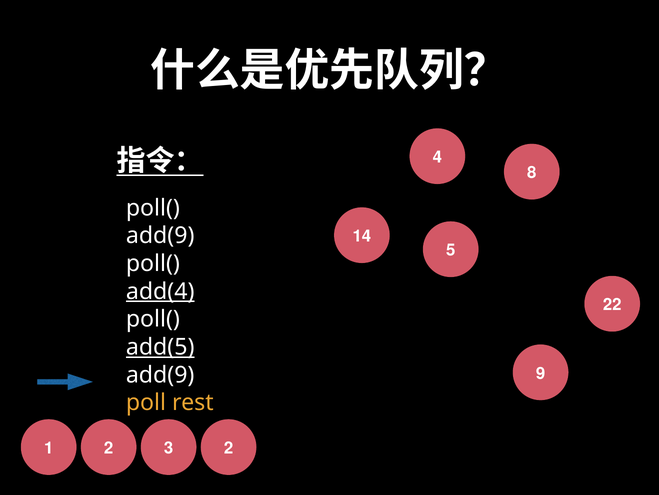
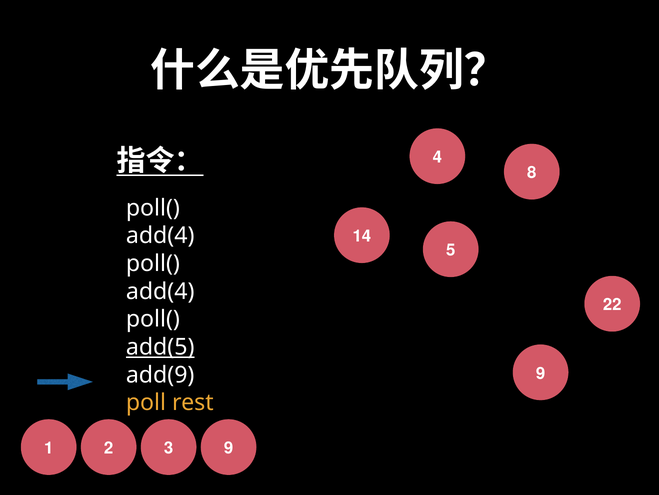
add(9 at (160, 235): add(9 -> add(4
add(4 at (160, 291) underline: present -> none
2 at (229, 448): 2 -> 9
